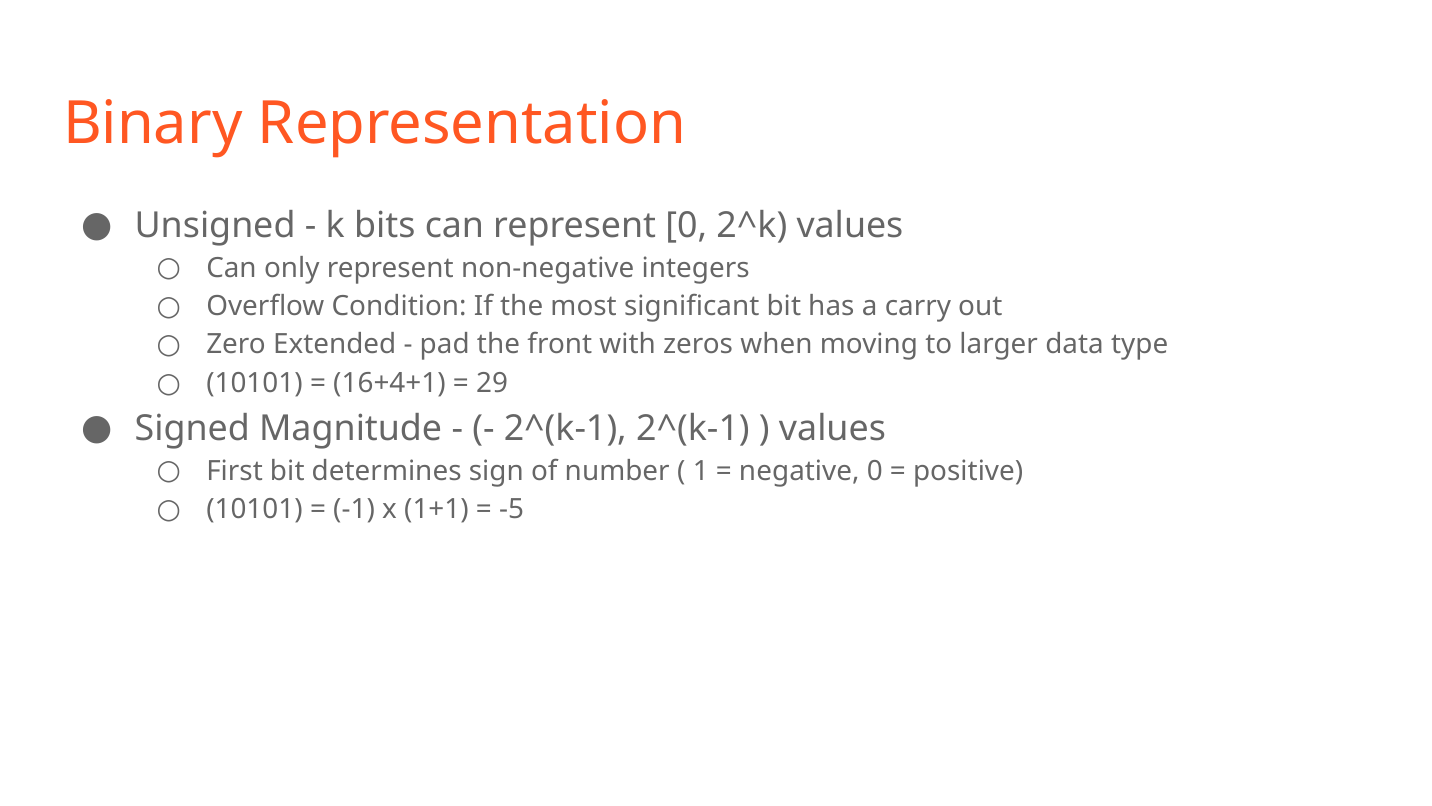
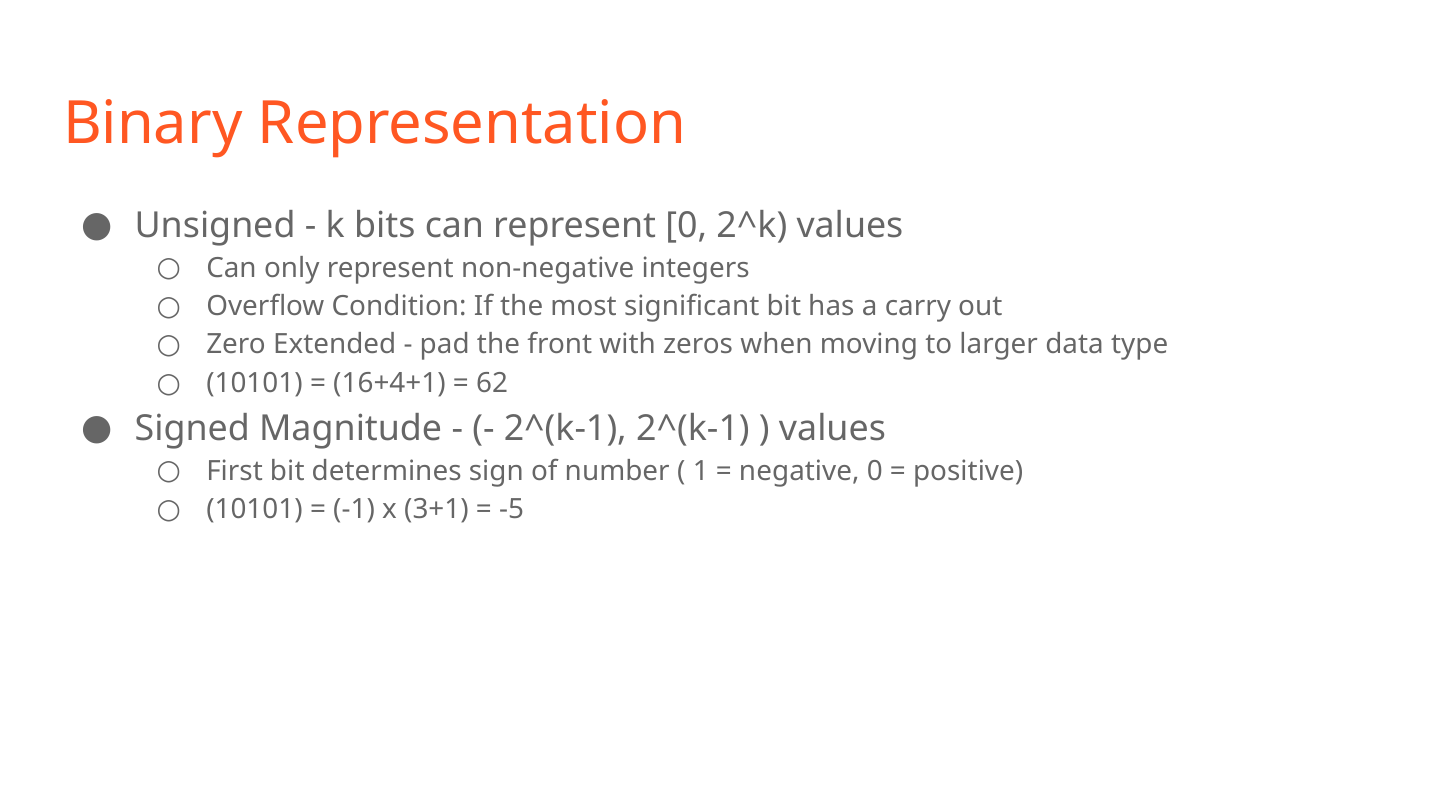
29: 29 -> 62
1+1: 1+1 -> 3+1
